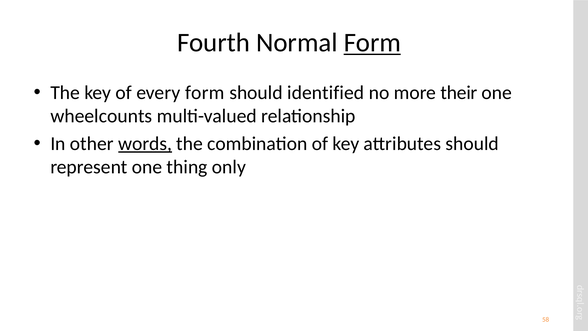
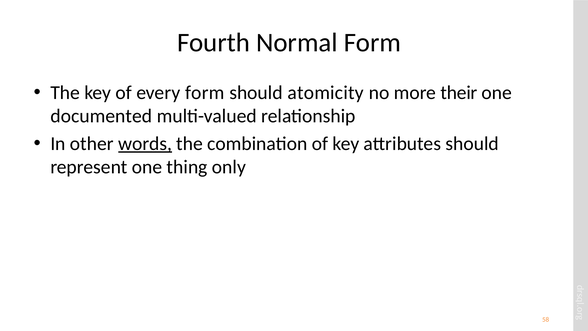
Form at (372, 43) underline: present -> none
identified: identified -> atomicity
wheelcounts: wheelcounts -> documented
